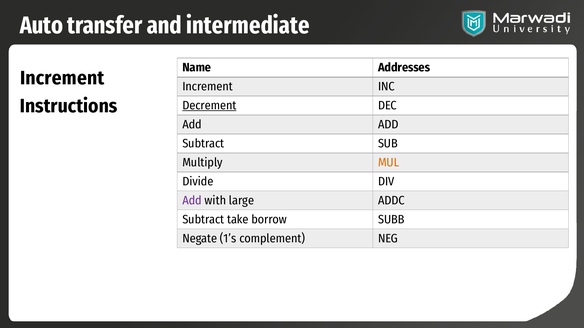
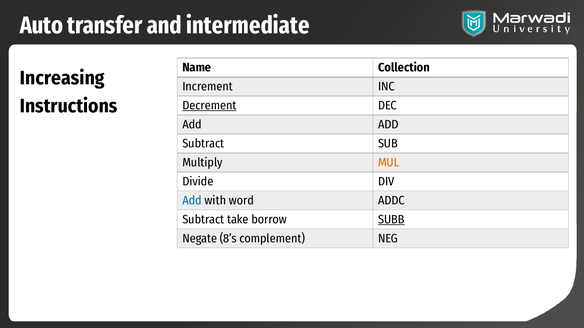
Addresses: Addresses -> Collection
Increment at (62, 78): Increment -> Increasing
Add at (192, 201) colour: purple -> blue
large: large -> word
SUBB underline: none -> present
1’s: 1’s -> 8’s
